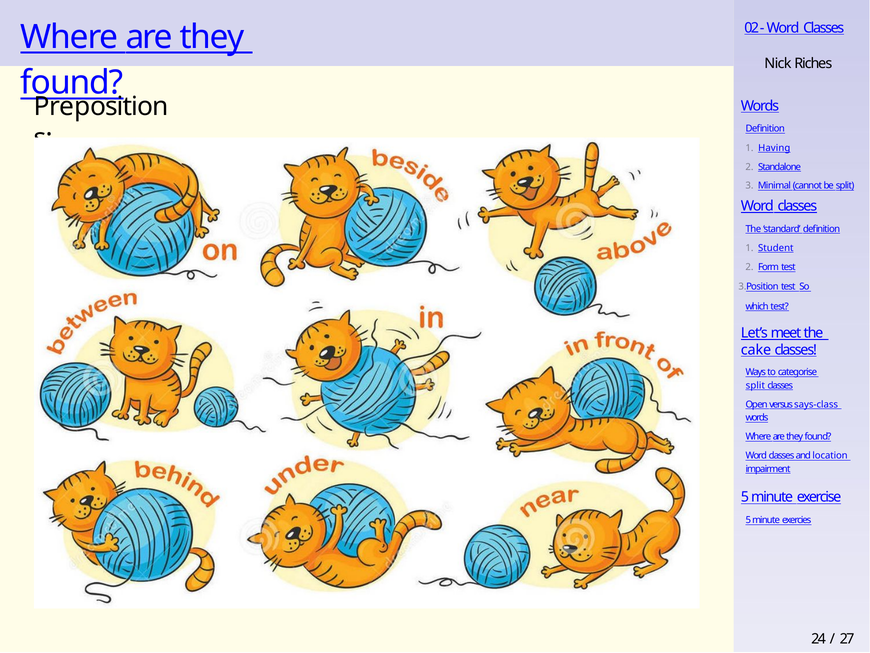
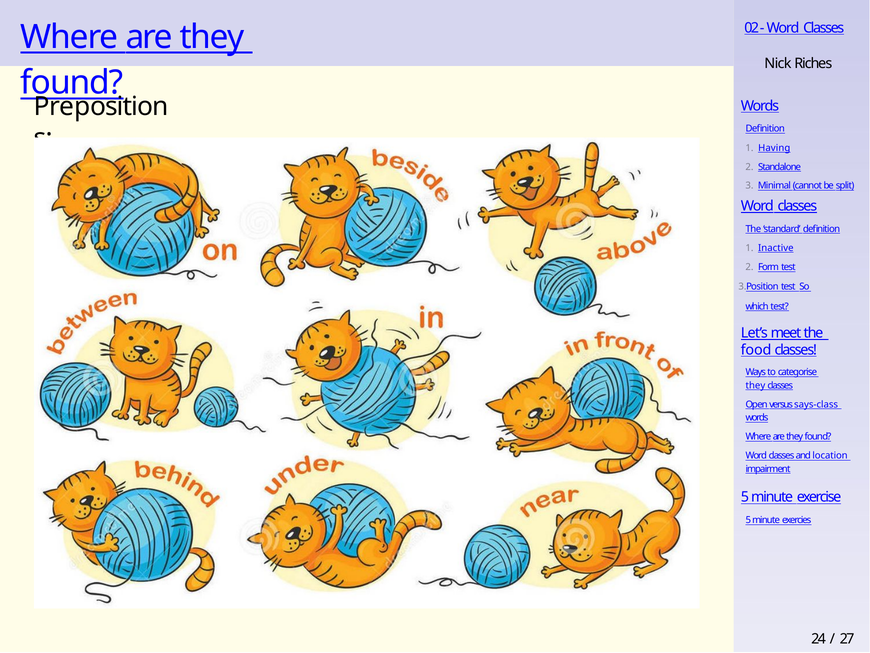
Student: Student -> Inactive
cake: cake -> food
split at (755, 386): split -> they
